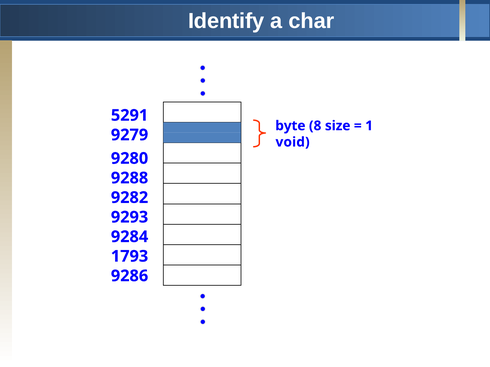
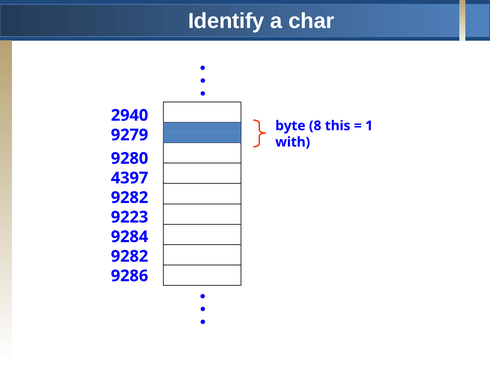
5291: 5291 -> 2940
size: size -> this
void: void -> with
9288: 9288 -> 4397
9293: 9293 -> 9223
1793 at (130, 257): 1793 -> 9282
